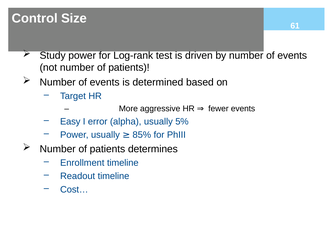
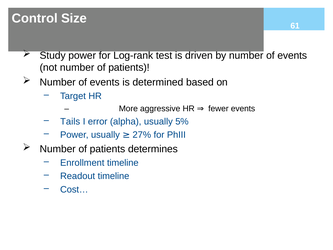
Easy: Easy -> Tails
85%: 85% -> 27%
